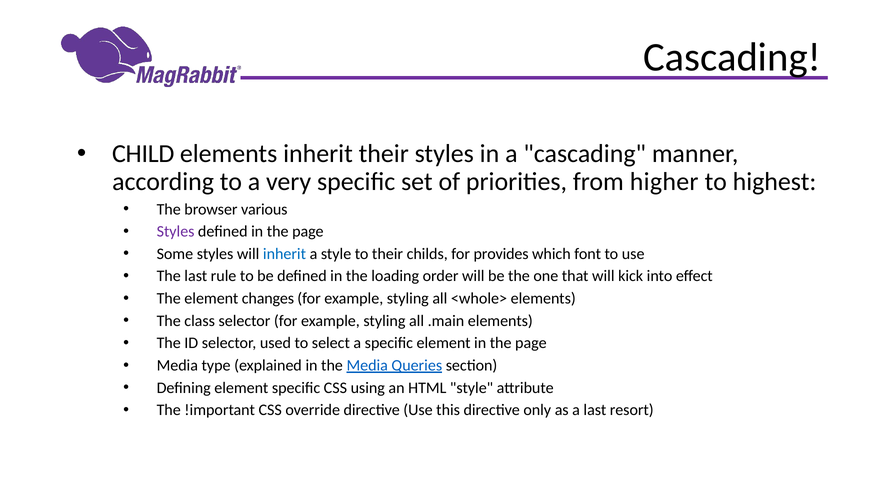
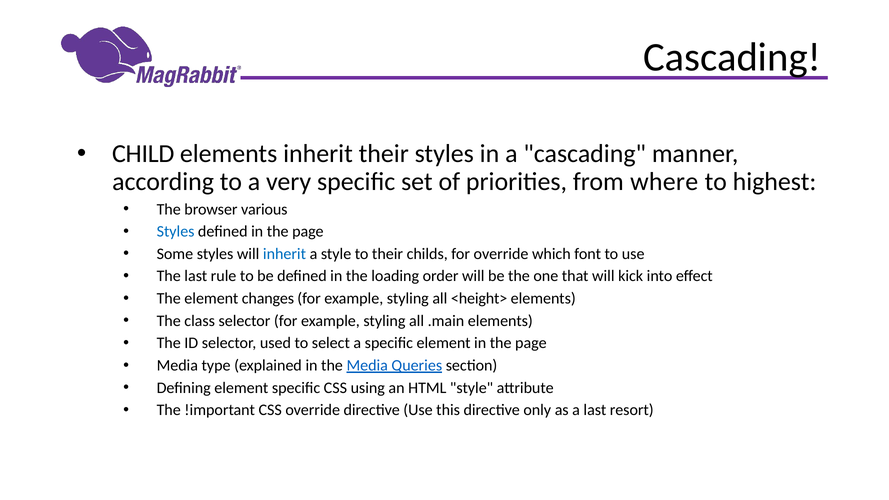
higher: higher -> where
Styles at (176, 232) colour: purple -> blue
for provides: provides -> override
<whole>: <whole> -> <height>
